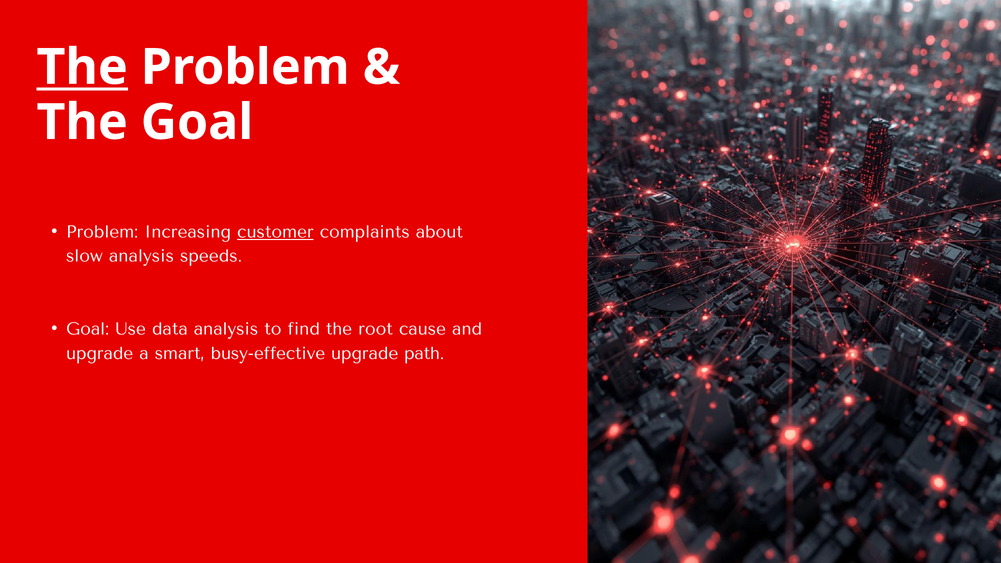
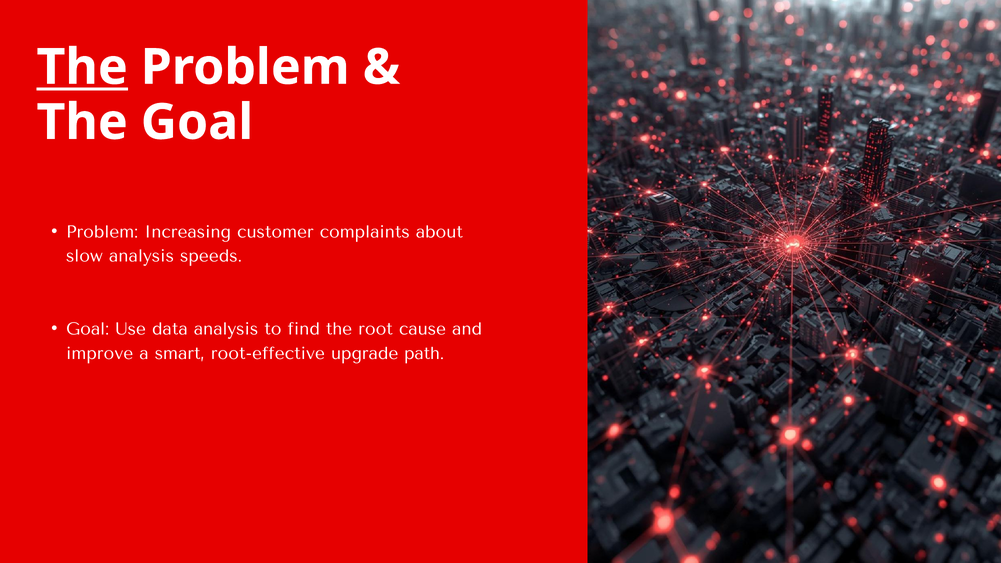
customer underline: present -> none
upgrade at (100, 353): upgrade -> improve
busy-effective: busy-effective -> root-effective
